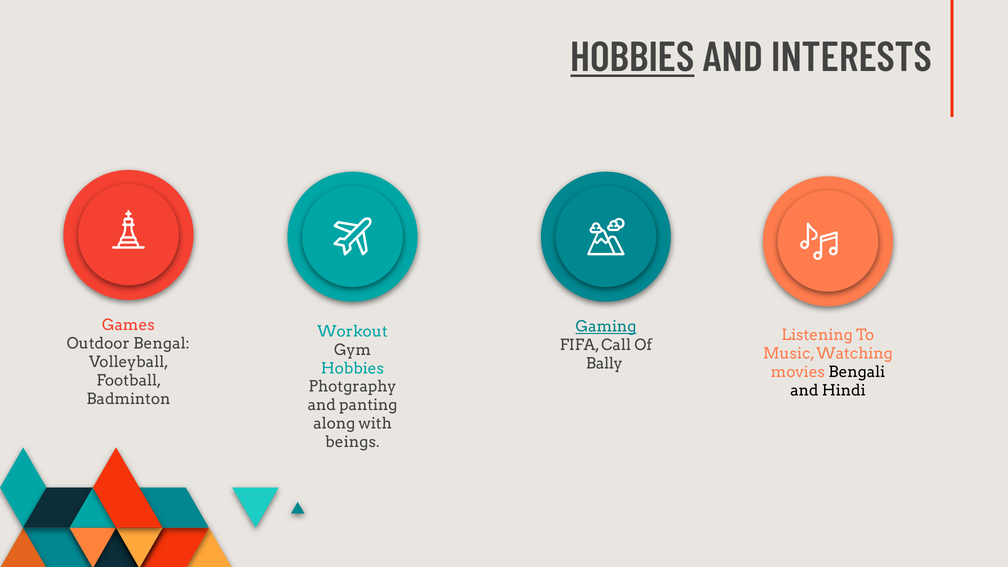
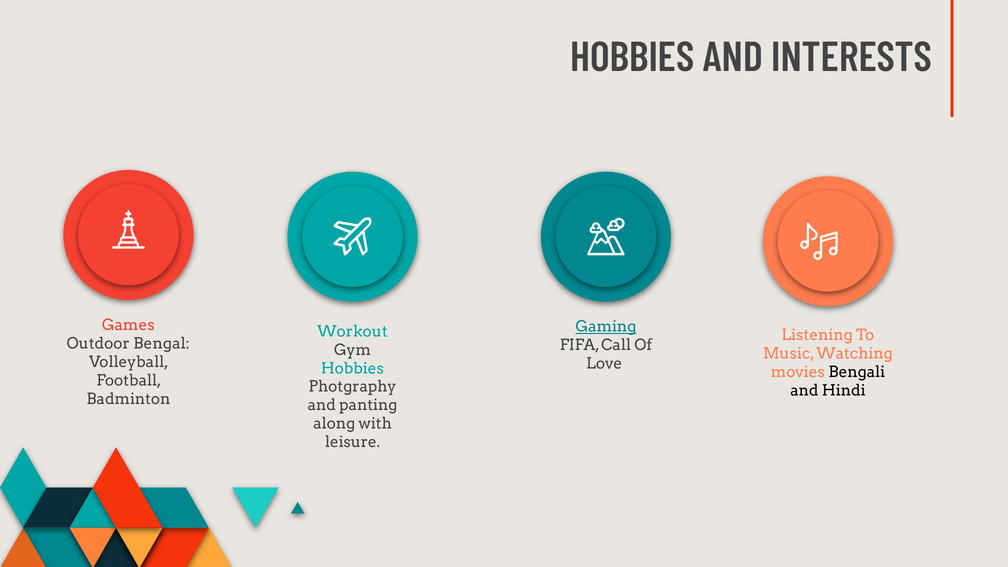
HOBBIES at (632, 57) underline: present -> none
Bally: Bally -> Love
beings: beings -> leisure
